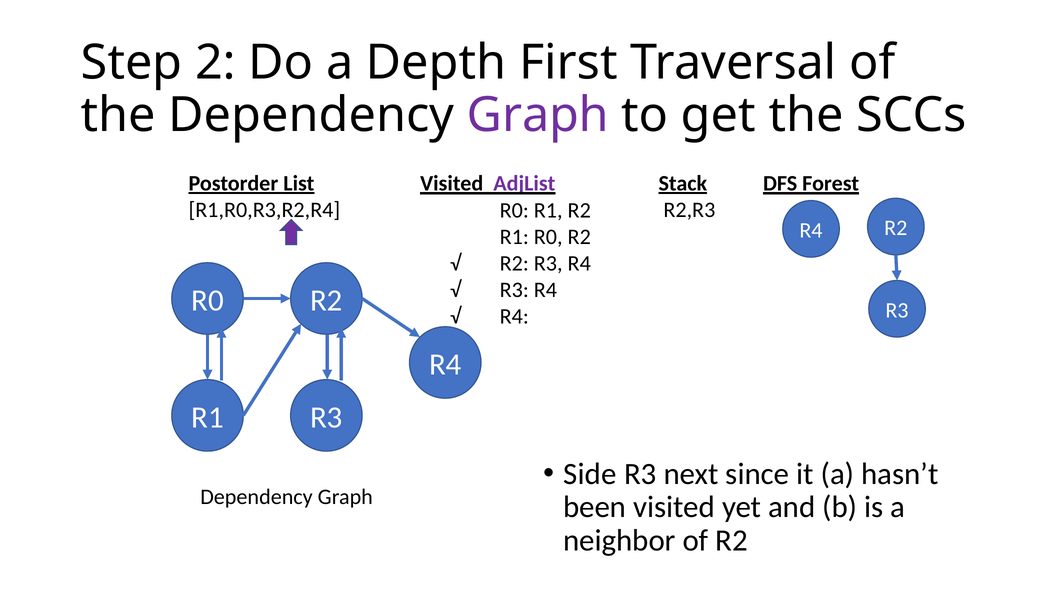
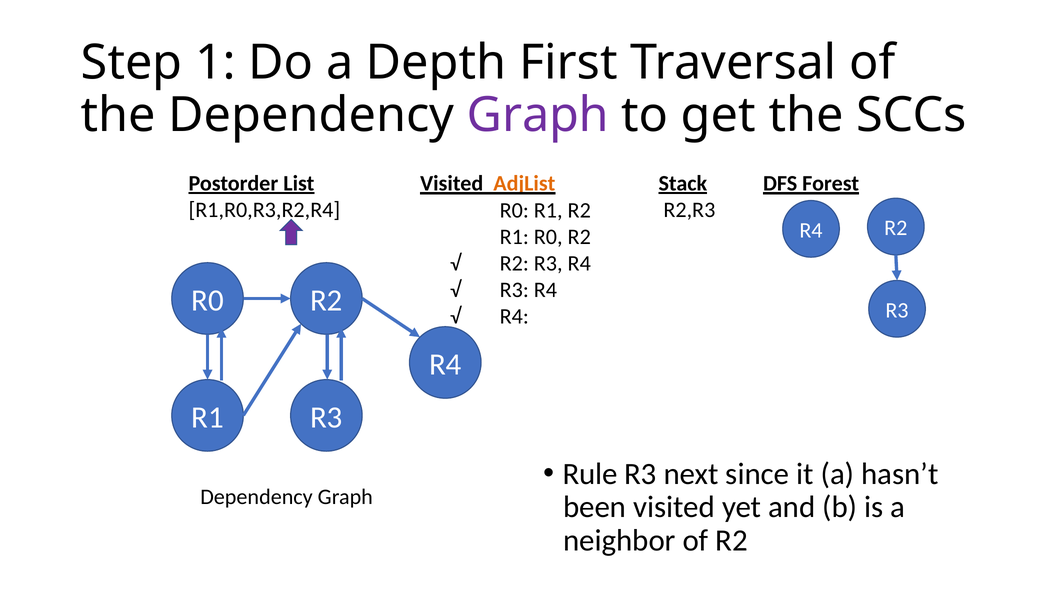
2: 2 -> 1
AdjList colour: purple -> orange
Side: Side -> Rule
